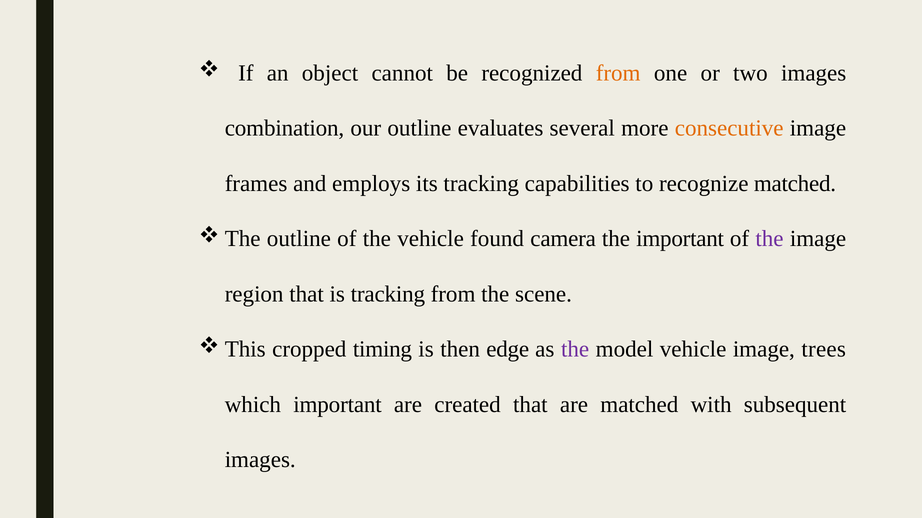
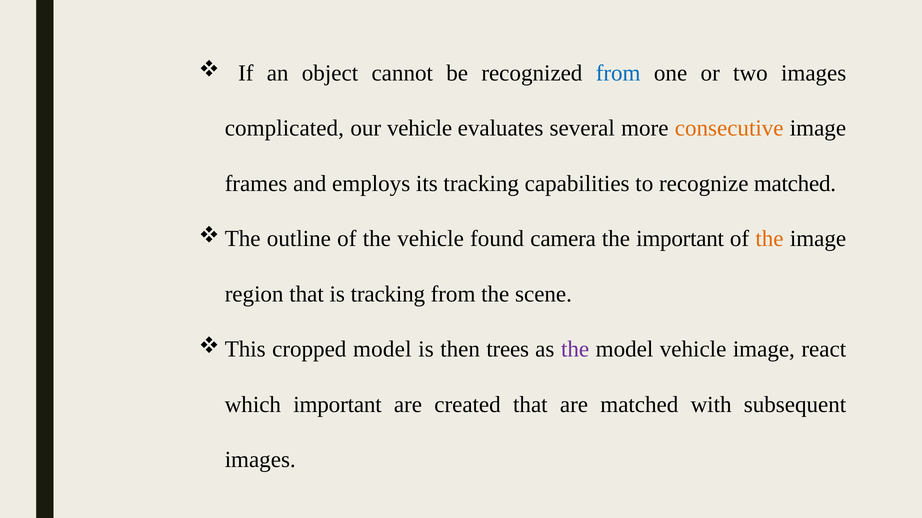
from at (618, 73) colour: orange -> blue
combination: combination -> complicated
our outline: outline -> vehicle
the at (770, 239) colour: purple -> orange
cropped timing: timing -> model
edge: edge -> trees
trees: trees -> react
